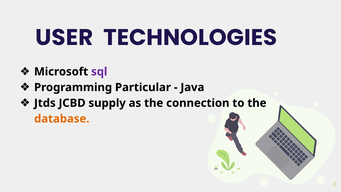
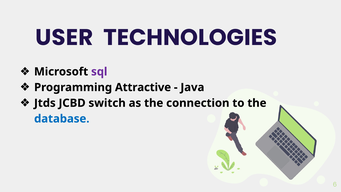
Particular: Particular -> Attractive
supply: supply -> switch
database colour: orange -> blue
